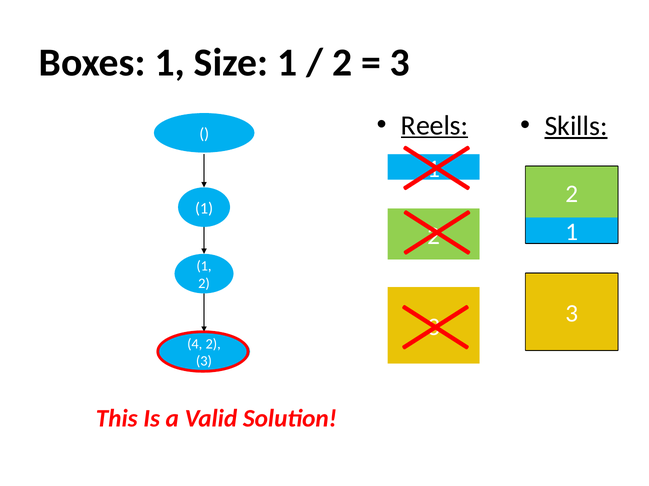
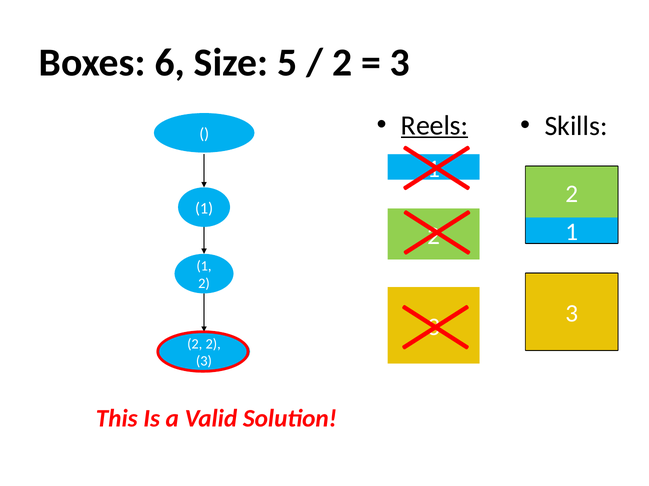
Boxes 1: 1 -> 6
Size 1: 1 -> 5
Skills underline: present -> none
4 at (195, 344): 4 -> 2
